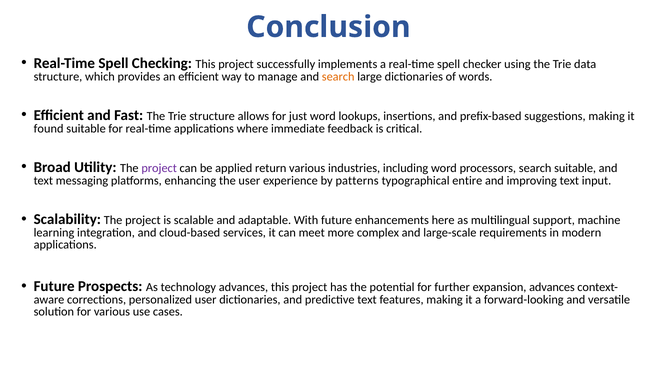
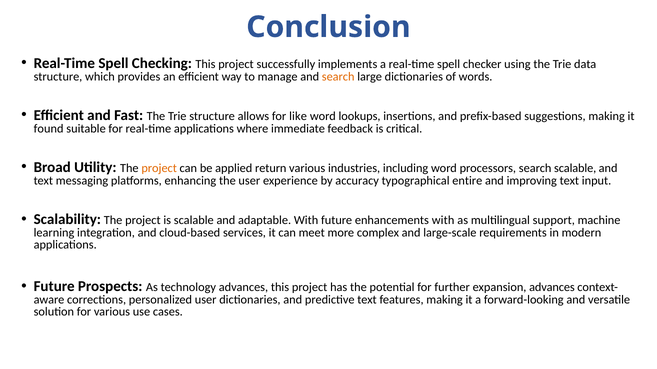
just: just -> like
project at (159, 169) colour: purple -> orange
search suitable: suitable -> scalable
patterns: patterns -> accuracy
enhancements here: here -> with
